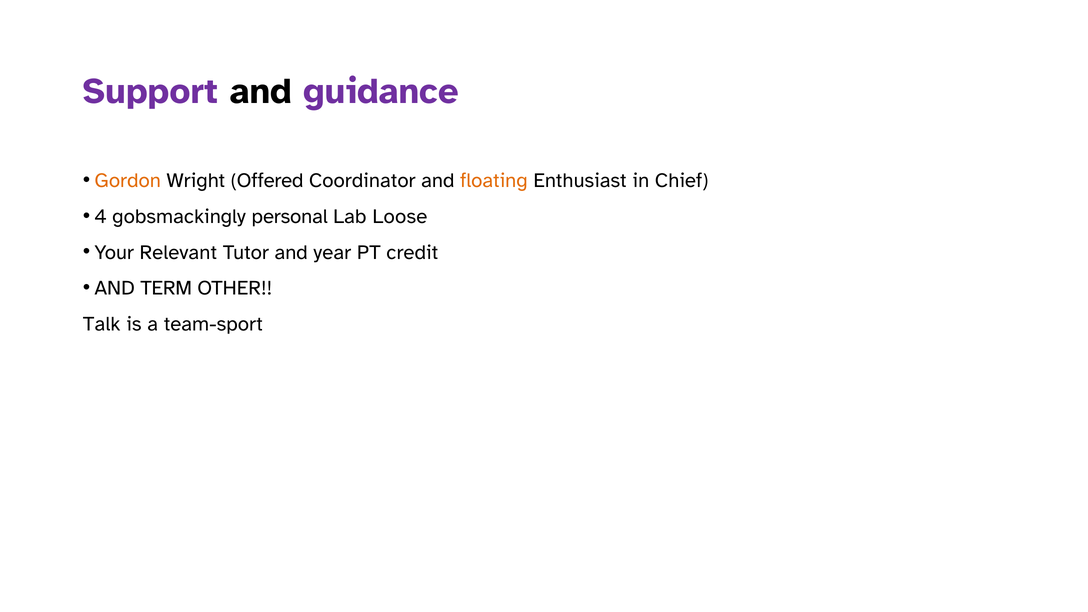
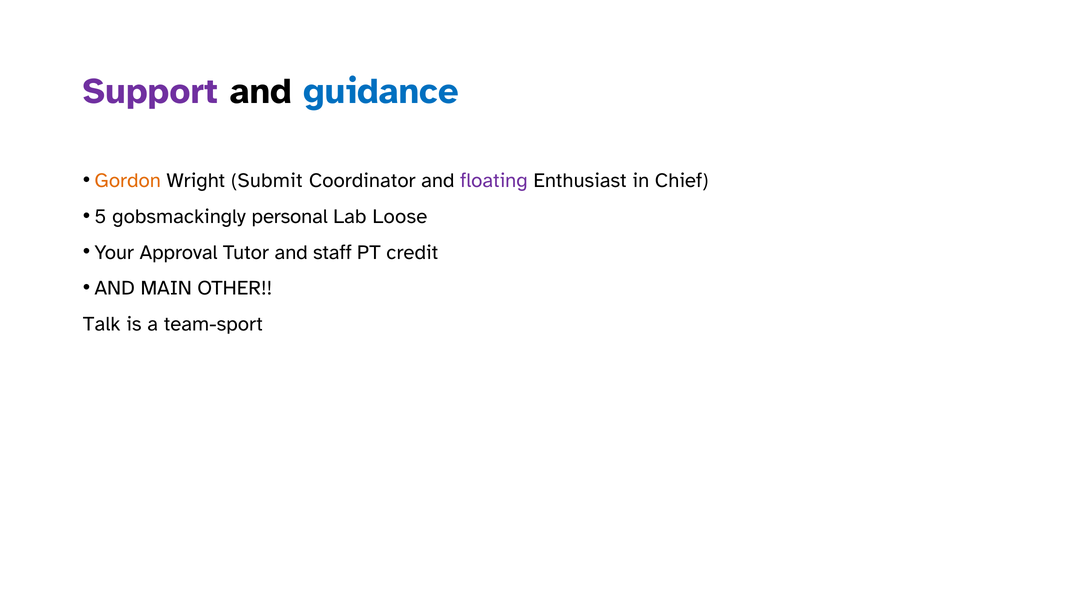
guidance colour: purple -> blue
Offered: Offered -> Submit
floating colour: orange -> purple
4: 4 -> 5
Relevant: Relevant -> Approval
year: year -> staff
TERM: TERM -> MAIN
